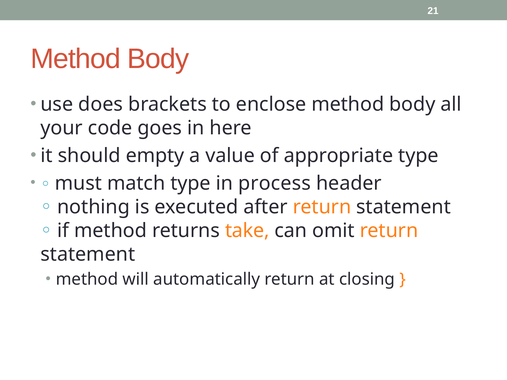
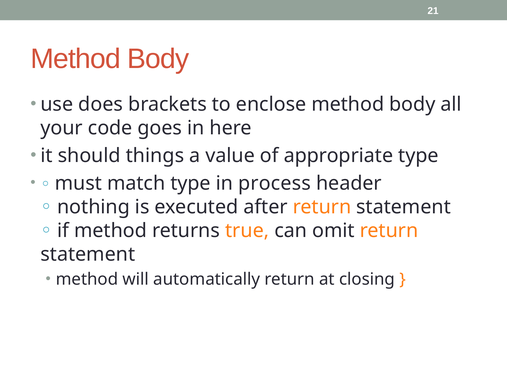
empty: empty -> things
take: take -> true
